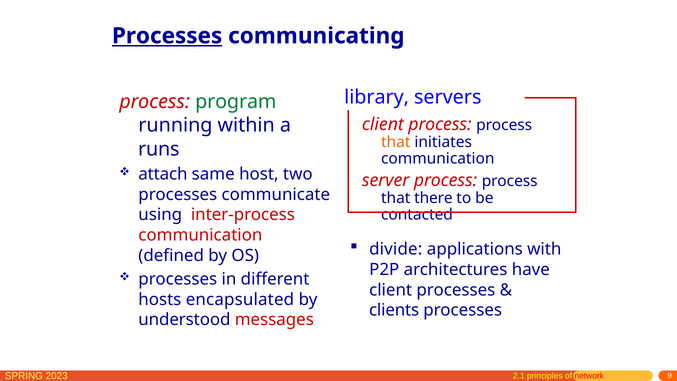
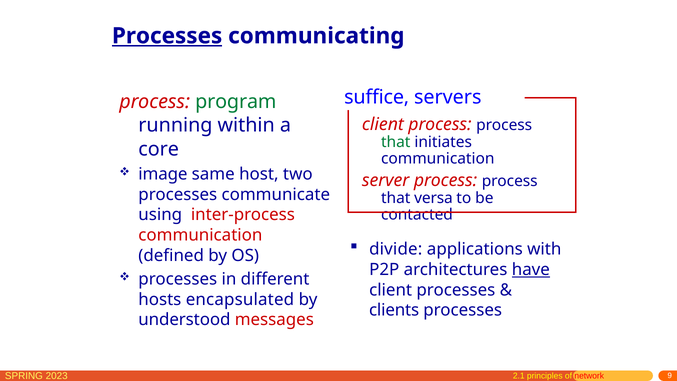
library: library -> suffice
that at (396, 142) colour: orange -> green
runs: runs -> core
attach: attach -> image
there: there -> versa
have underline: none -> present
